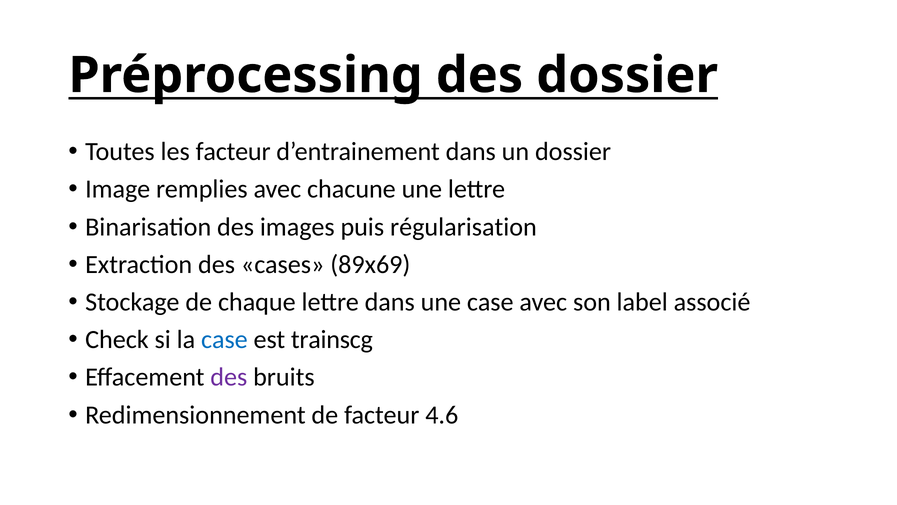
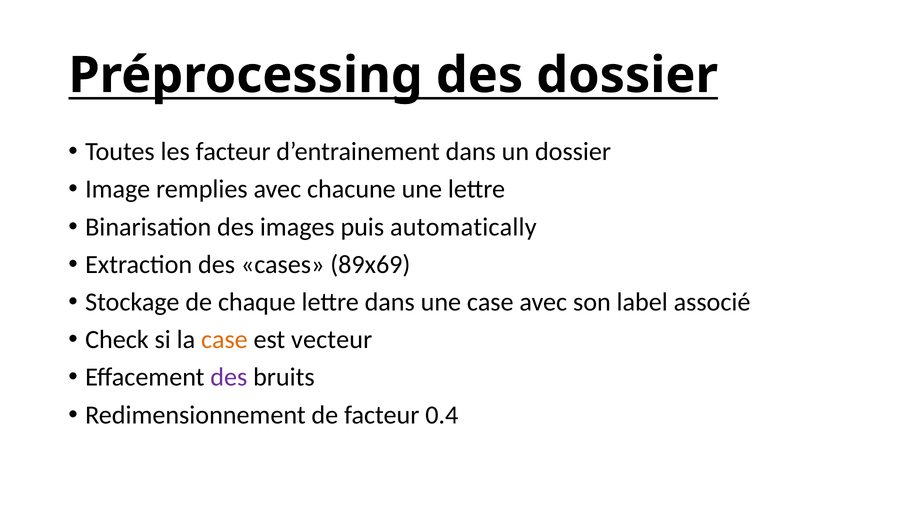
régularisation: régularisation -> automatically
case at (224, 339) colour: blue -> orange
trainscg: trainscg -> vecteur
4.6: 4.6 -> 0.4
